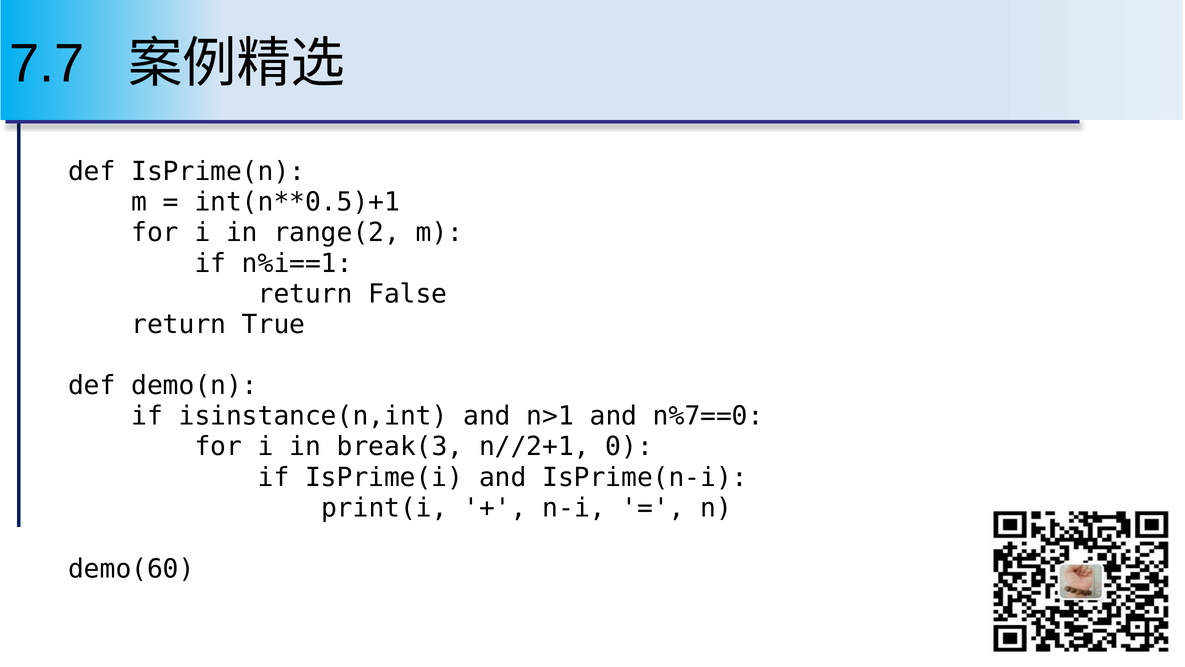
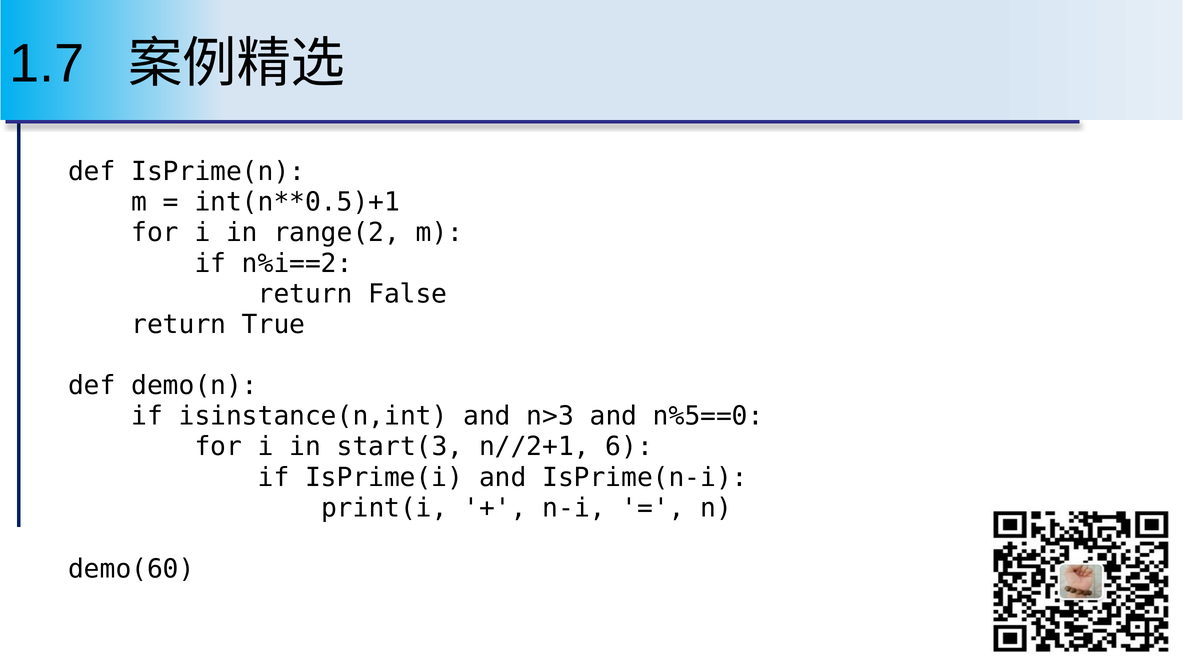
7.7: 7.7 -> 1.7
n%i==1: n%i==1 -> n%i==2
n>1: n>1 -> n>3
n%7==0: n%7==0 -> n%5==0
break(3: break(3 -> start(3
0: 0 -> 6
